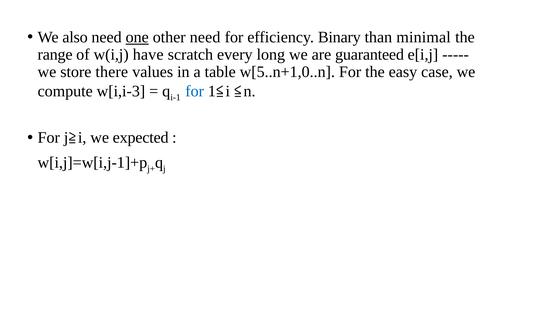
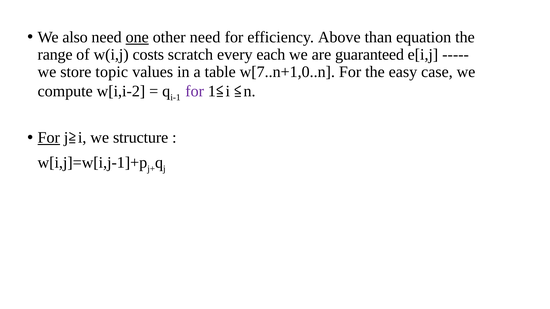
Binary: Binary -> Above
minimal: minimal -> equation
have: have -> costs
long: long -> each
there: there -> topic
w[5..n+1,0..n: w[5..n+1,0..n -> w[7..n+1,0..n
w[i,i-3: w[i,i-3 -> w[i,i-2
for at (195, 91) colour: blue -> purple
For at (49, 138) underline: none -> present
expected: expected -> structure
